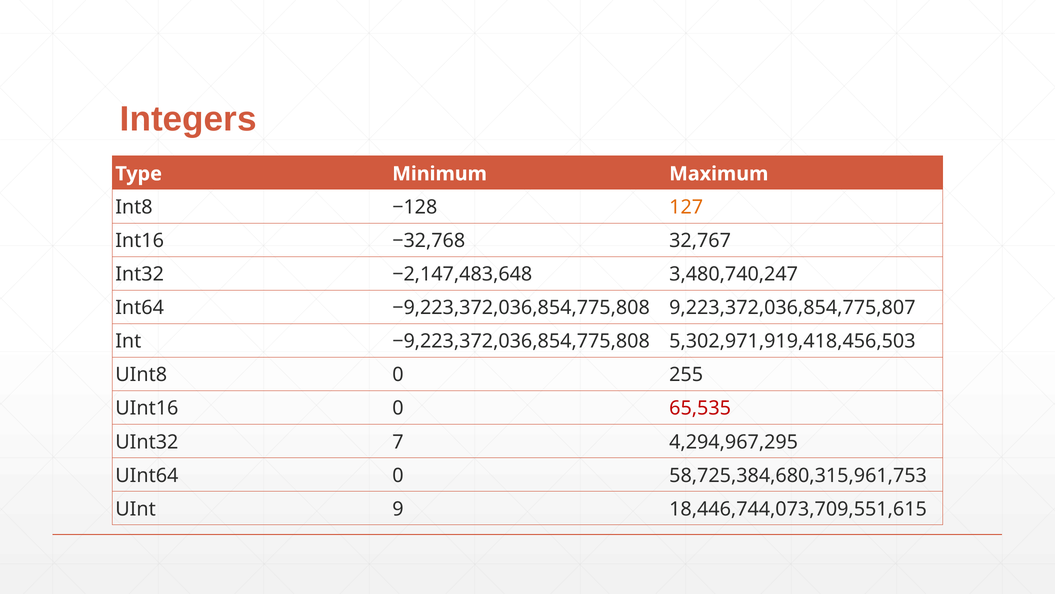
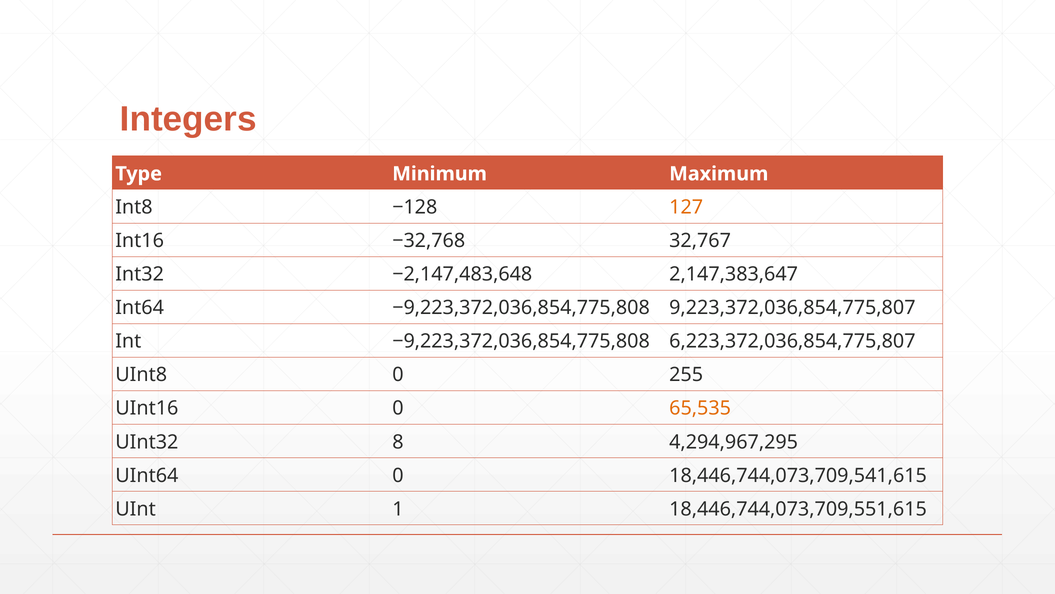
3,480,740,247: 3,480,740,247 -> 2,147,383,647
5,302,971,919,418,456,503: 5,302,971,919,418,456,503 -> 6,223,372,036,854,775,807
65,535 colour: red -> orange
7: 7 -> 8
58,725,384,680,315,961,753: 58,725,384,680,315,961,753 -> 18,446,744,073,709,541,615
9: 9 -> 1
